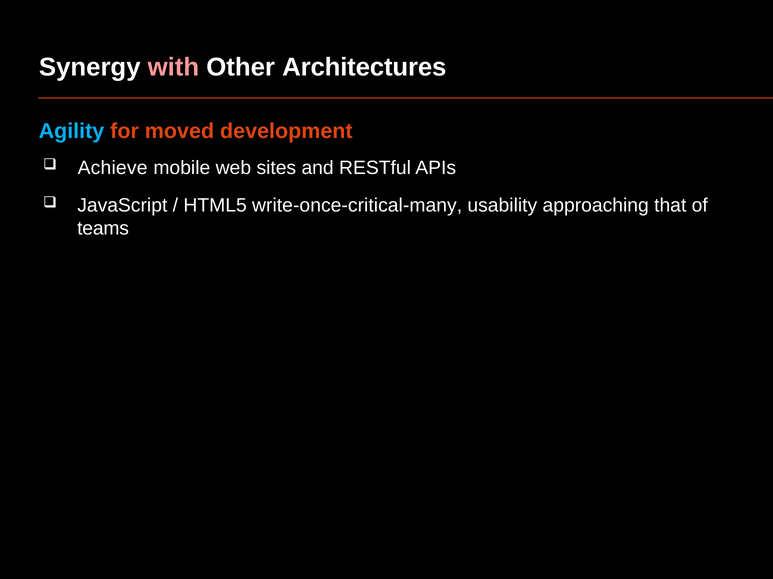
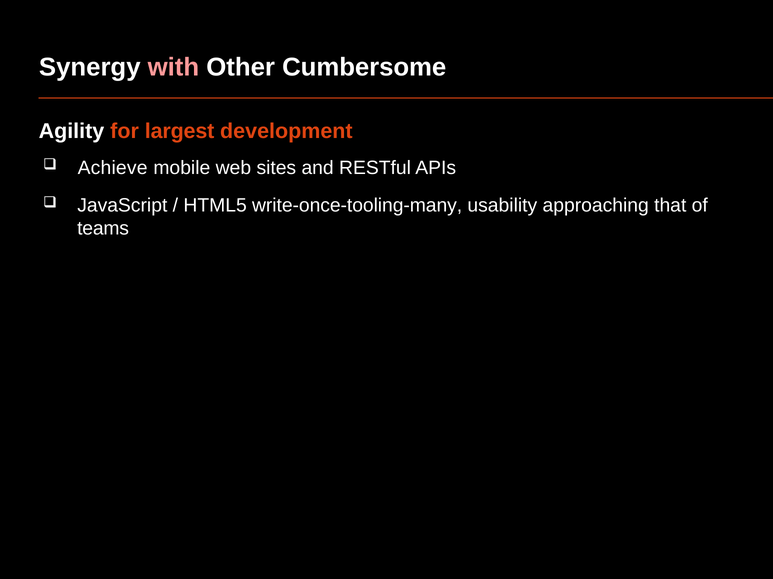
Architectures: Architectures -> Cumbersome
Agility colour: light blue -> white
moved: moved -> largest
write-once-critical-many: write-once-critical-many -> write-once-tooling-many
